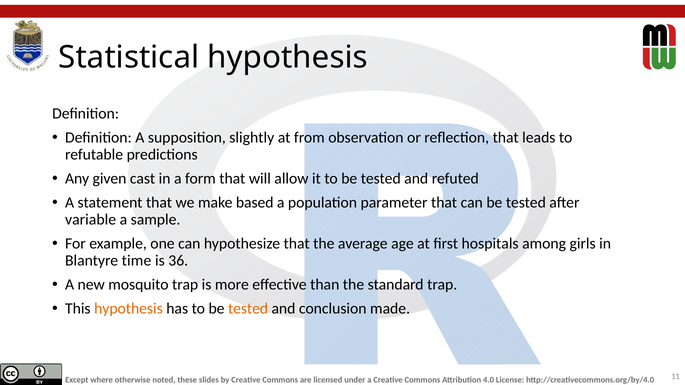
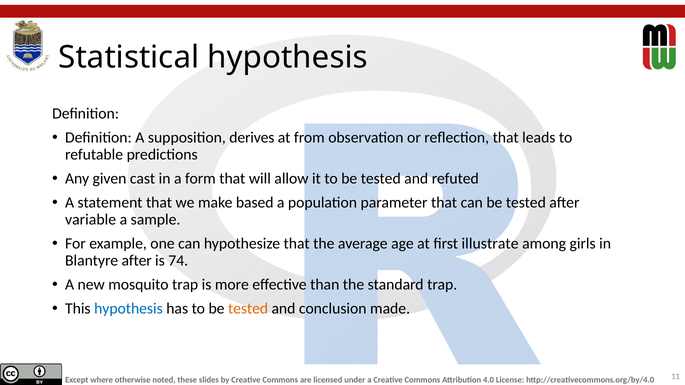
slightly: slightly -> derives
hospitals: hospitals -> illustrate
Blantyre time: time -> after
36: 36 -> 74
hypothesis at (128, 309) colour: orange -> blue
